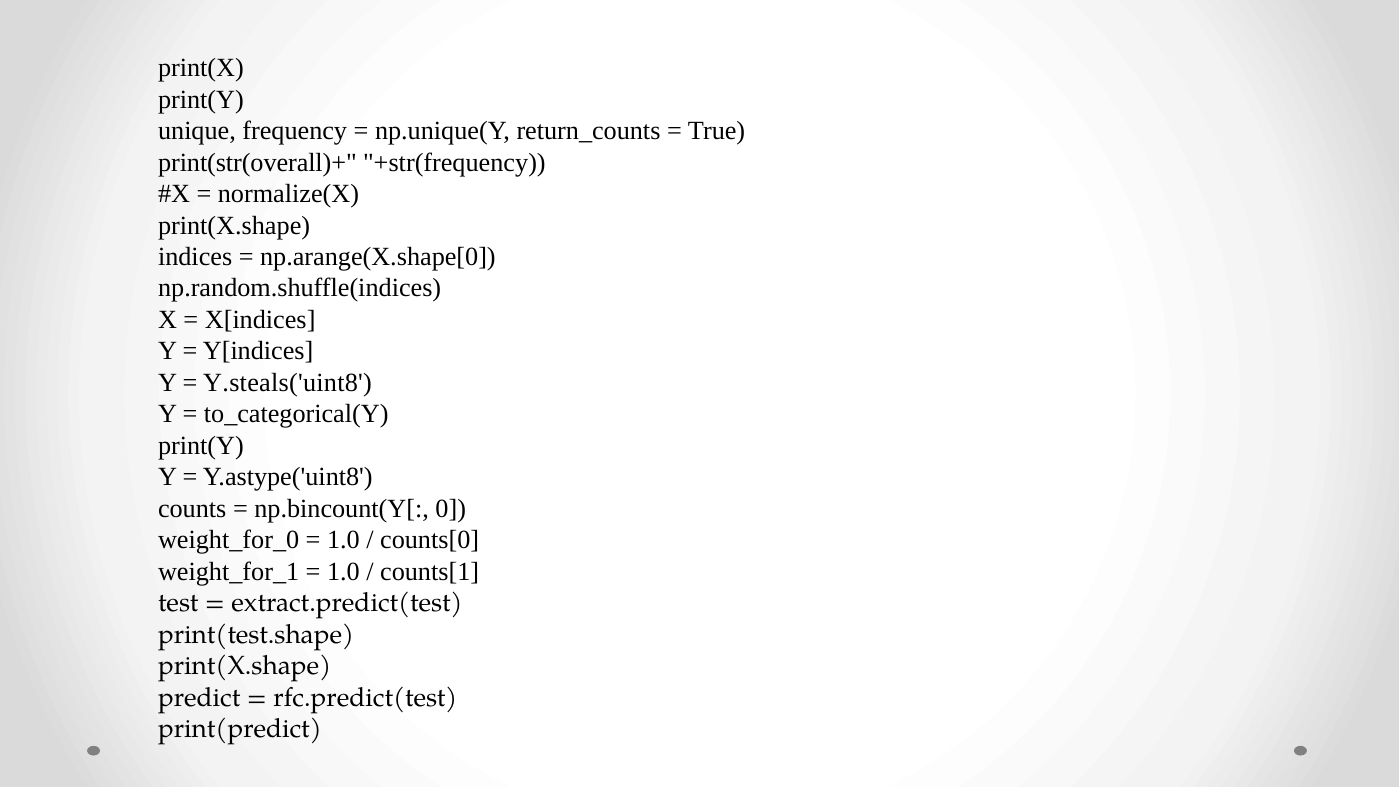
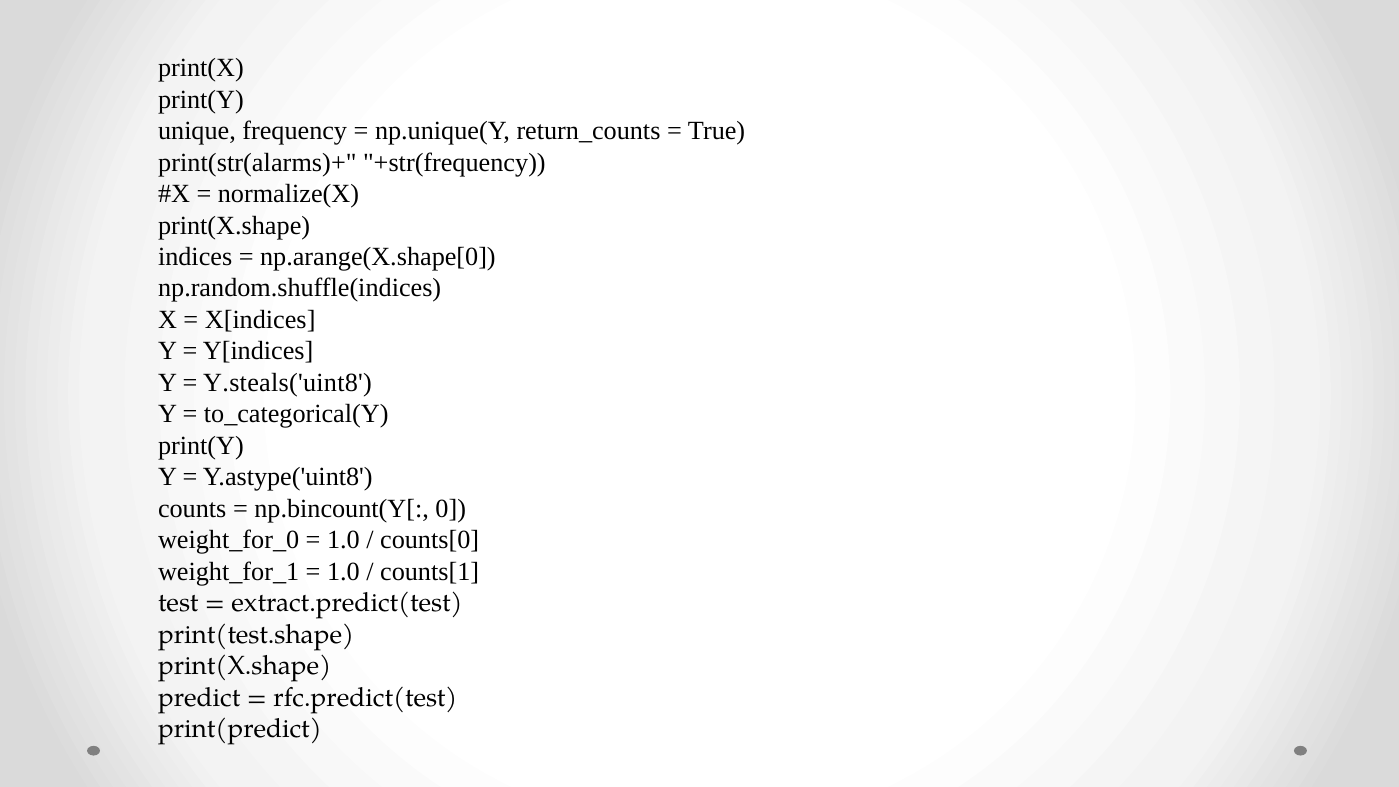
print(str(overall)+: print(str(overall)+ -> print(str(alarms)+
